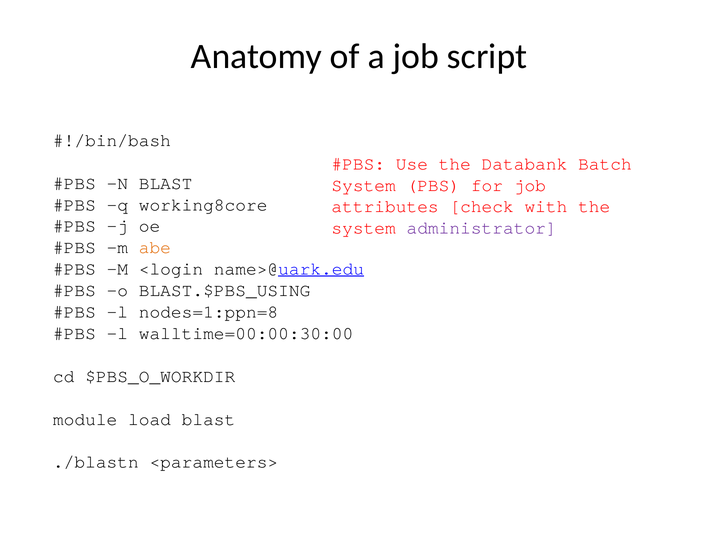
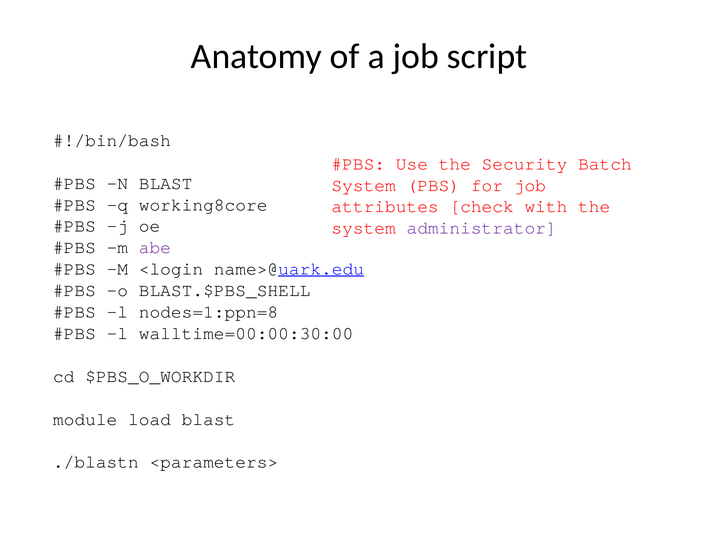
Databank: Databank -> Security
abe colour: orange -> purple
BLAST.$PBS_USING: BLAST.$PBS_USING -> BLAST.$PBS_SHELL
